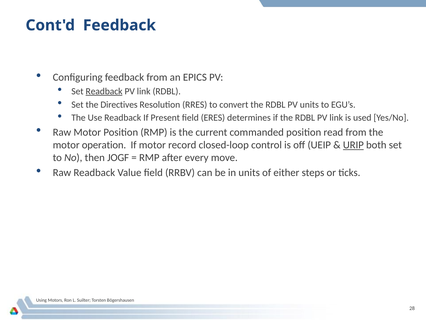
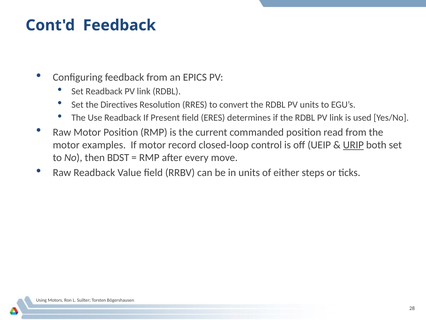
Readback at (104, 91) underline: present -> none
operation: operation -> examples
JOGF: JOGF -> BDST
